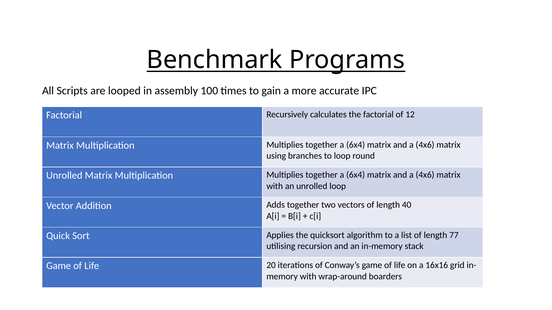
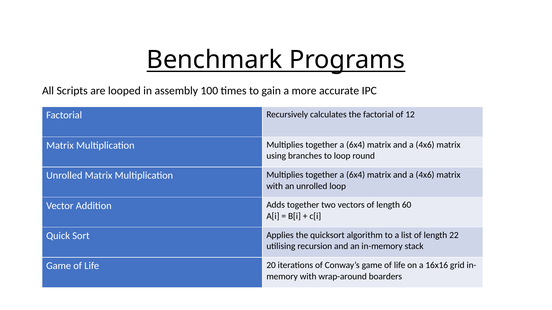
40: 40 -> 60
77: 77 -> 22
